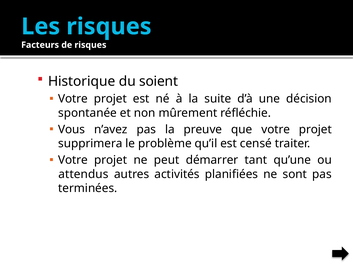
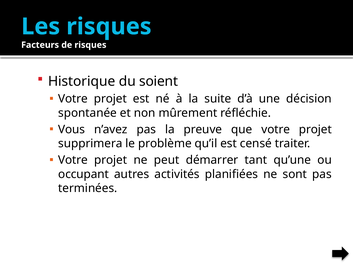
attendus: attendus -> occupant
